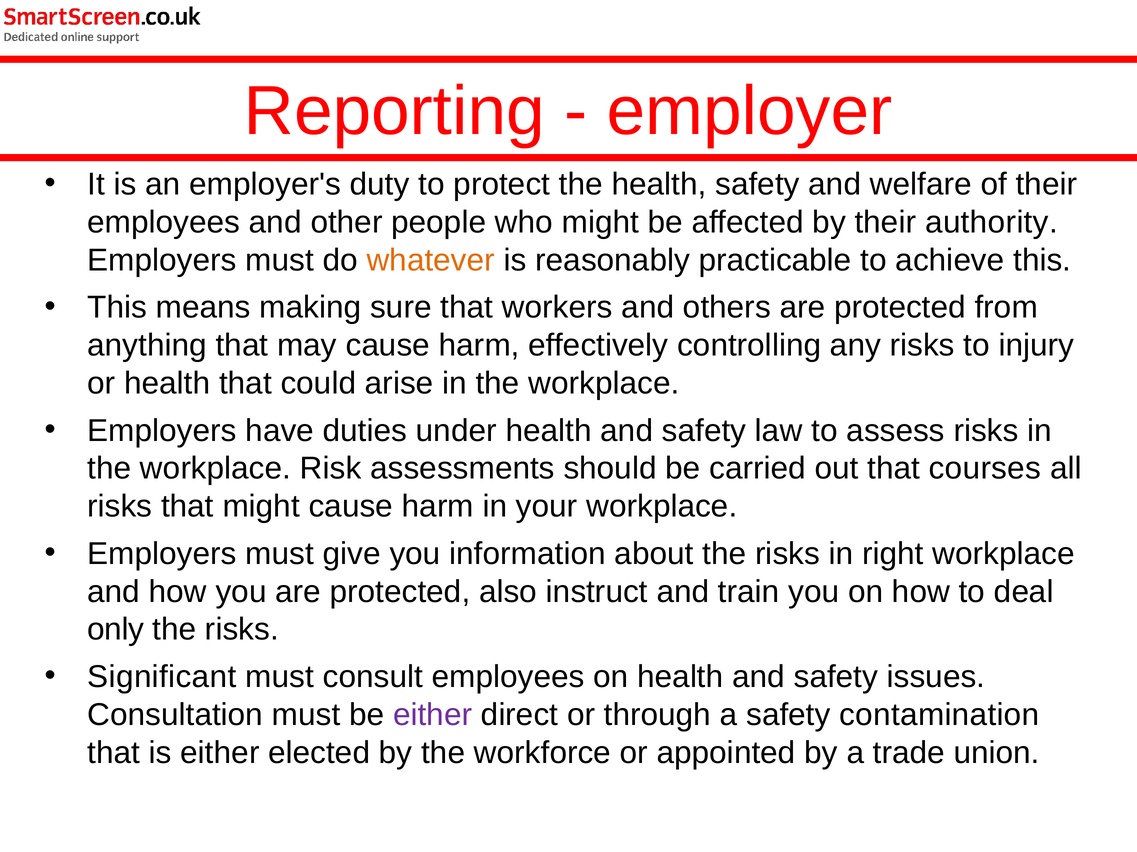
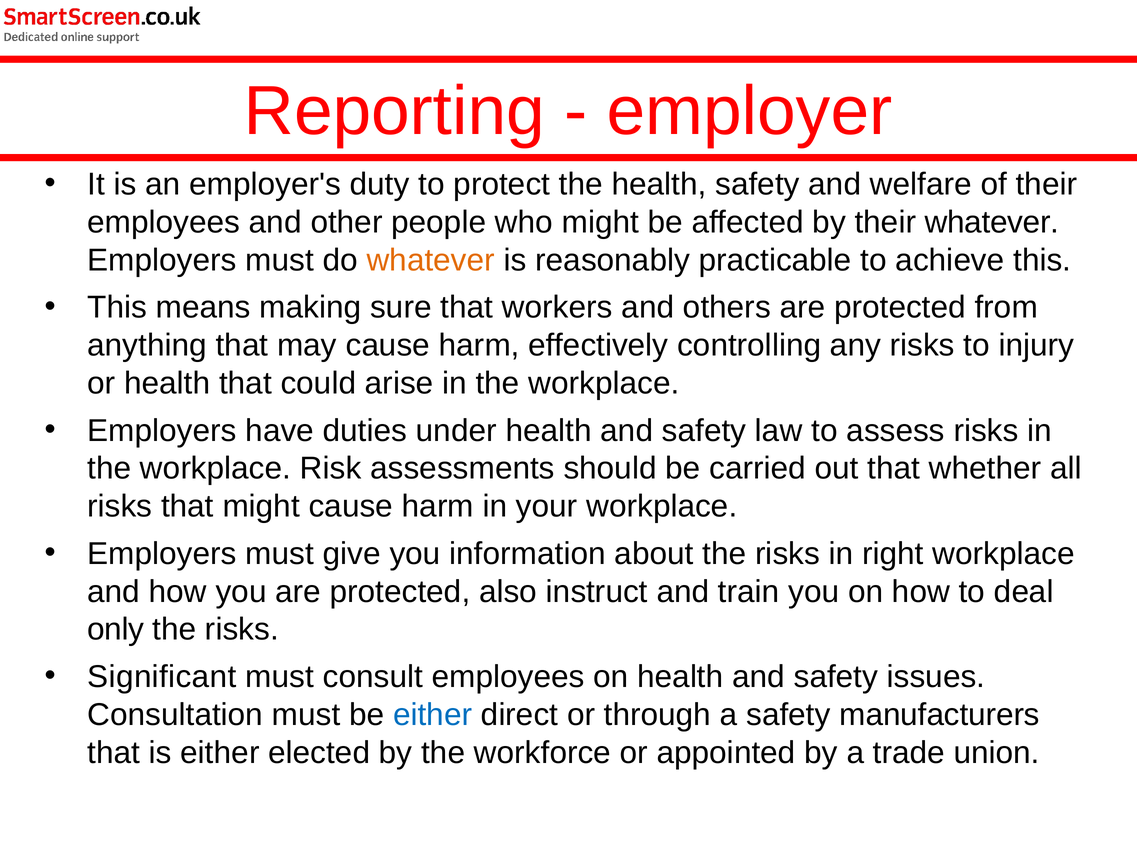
their authority: authority -> whatever
courses: courses -> whether
either at (433, 715) colour: purple -> blue
contamination: contamination -> manufacturers
